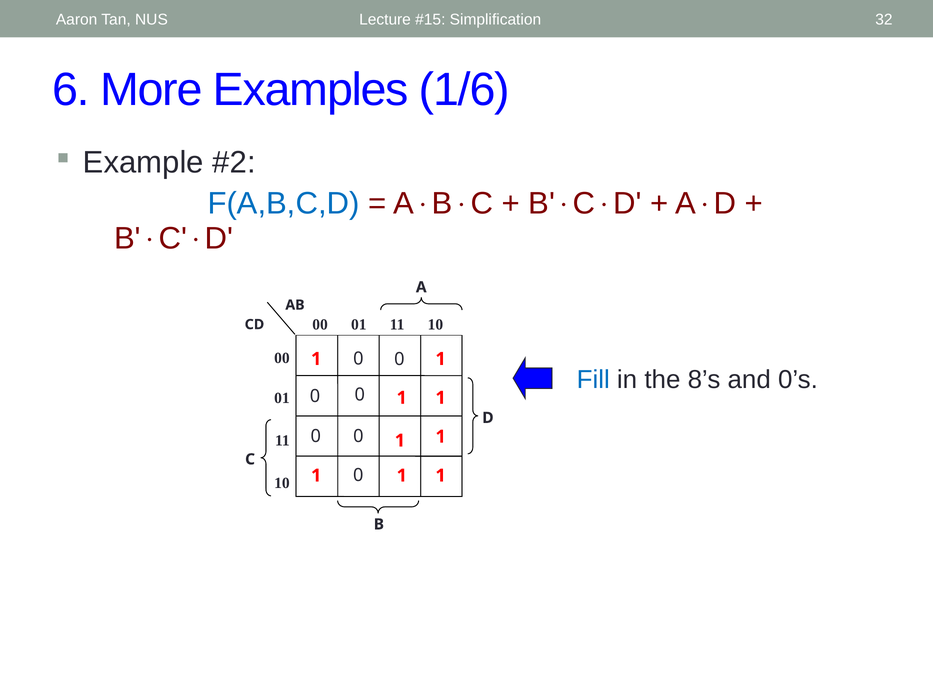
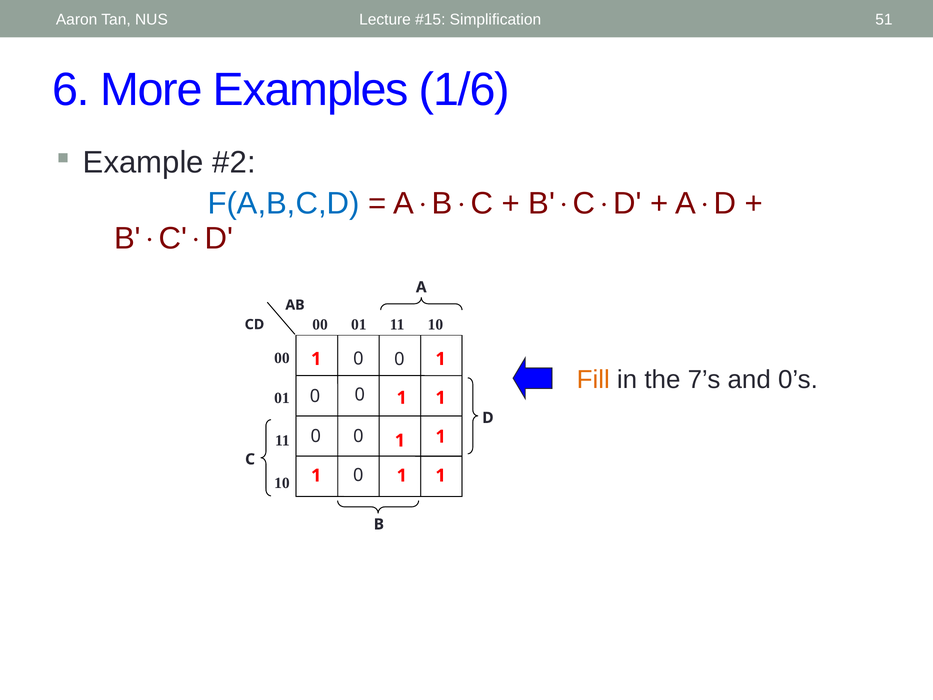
32: 32 -> 51
Fill colour: blue -> orange
8’s: 8’s -> 7’s
